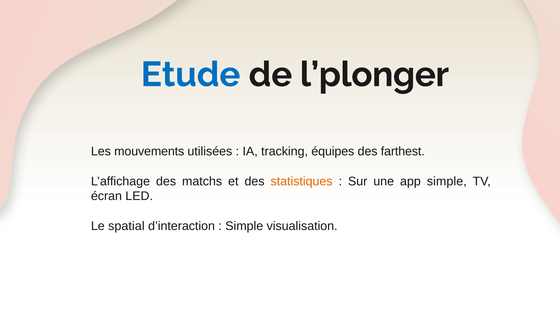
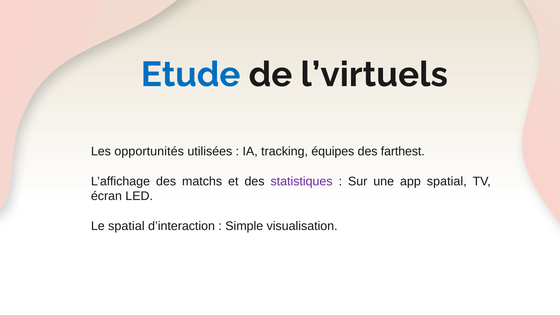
l’plonger: l’plonger -> l’virtuels
mouvements: mouvements -> opportunités
statistiques colour: orange -> purple
app simple: simple -> spatial
